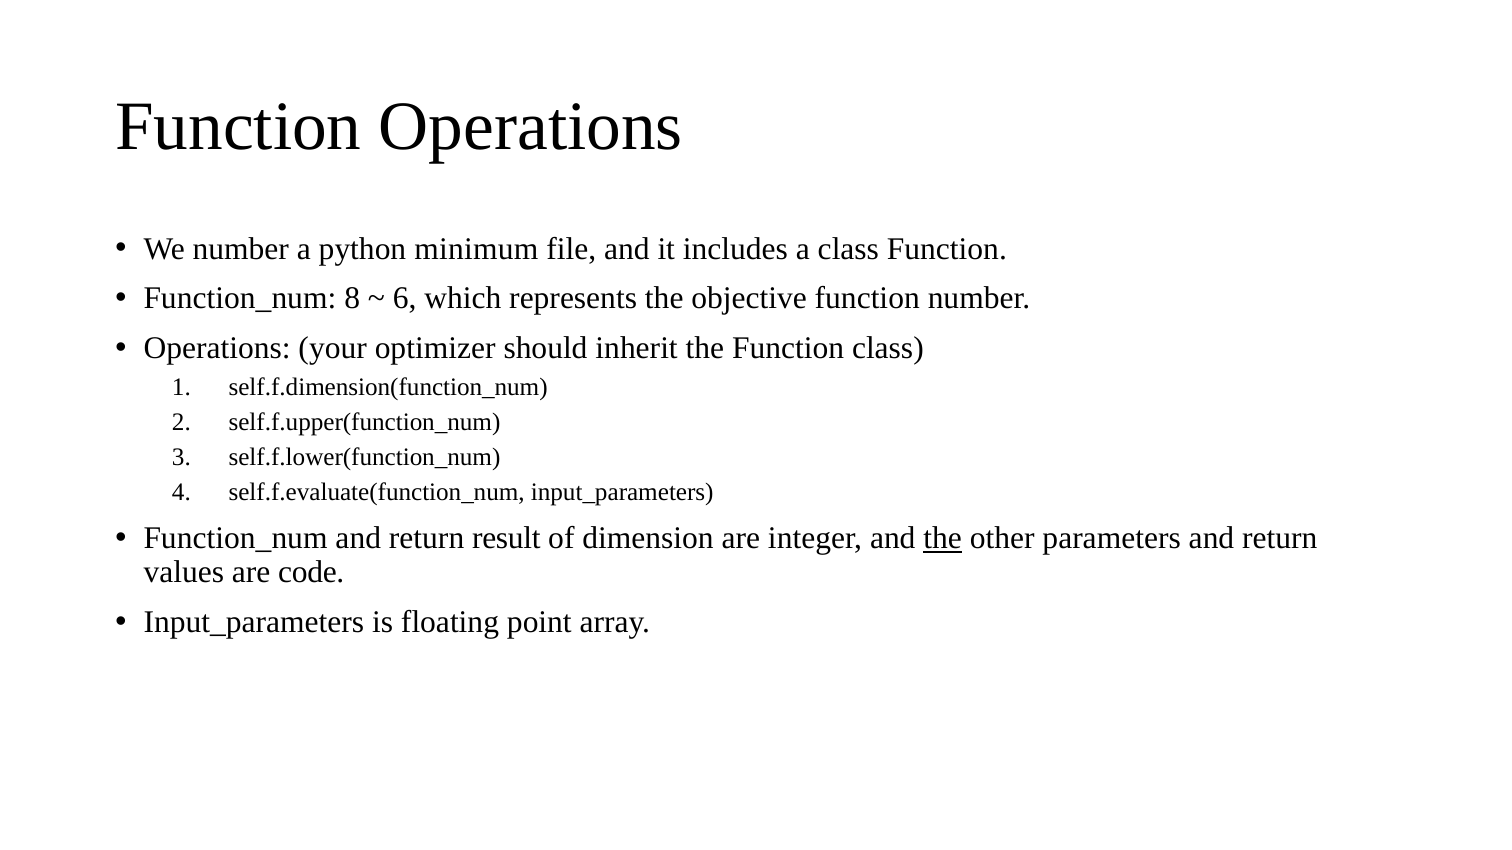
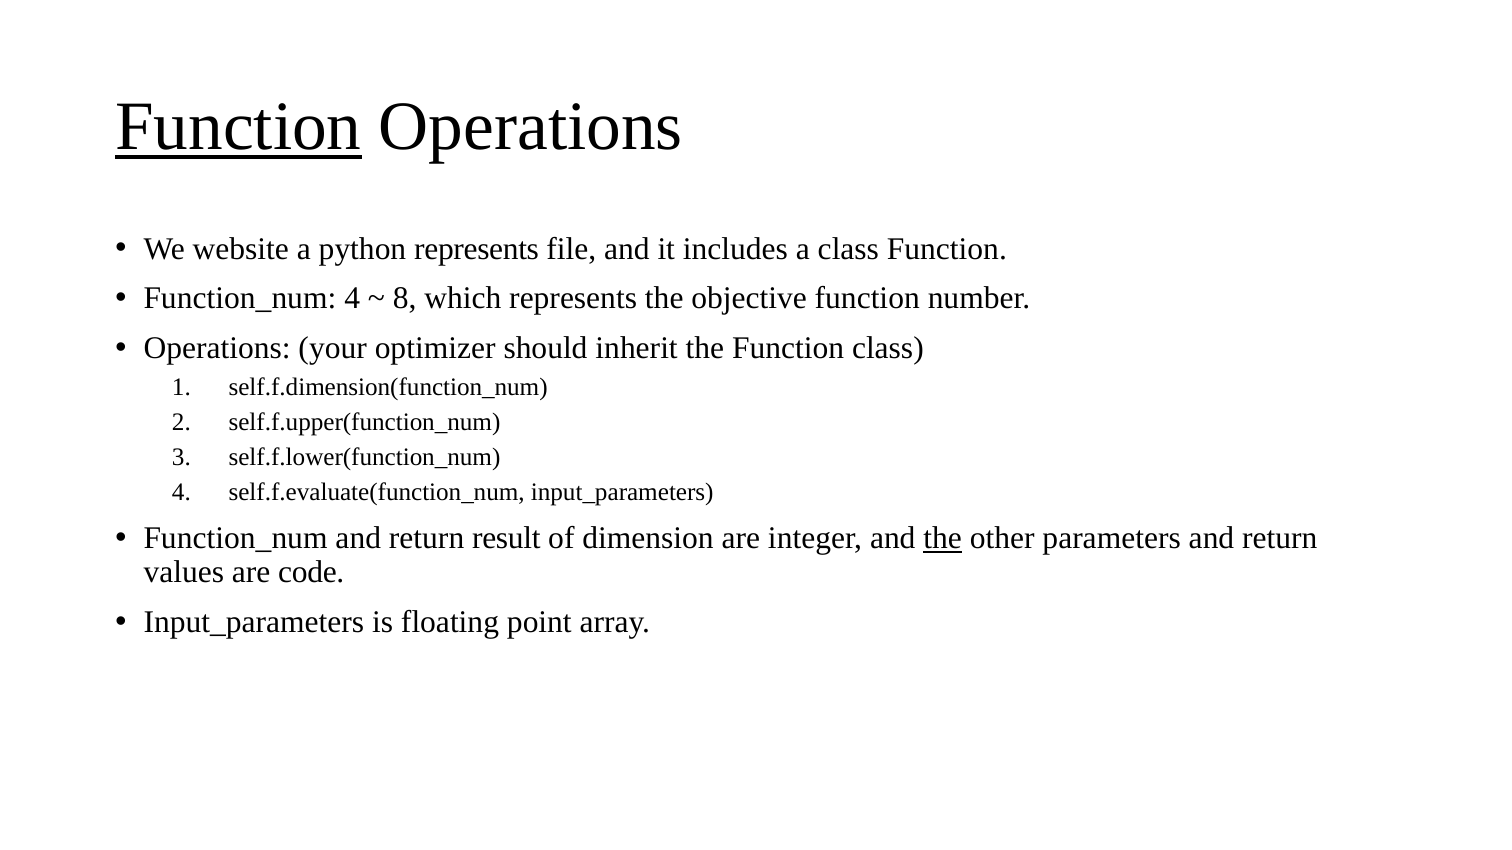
Function at (238, 127) underline: none -> present
We number: number -> website
python minimum: minimum -> represents
Function_num 8: 8 -> 4
6: 6 -> 8
